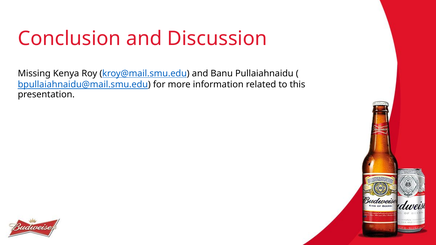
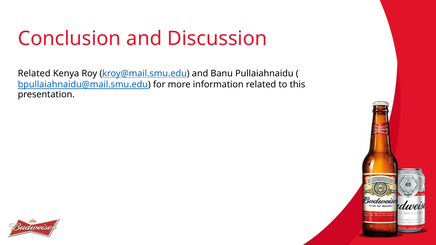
Missing at (34, 73): Missing -> Related
